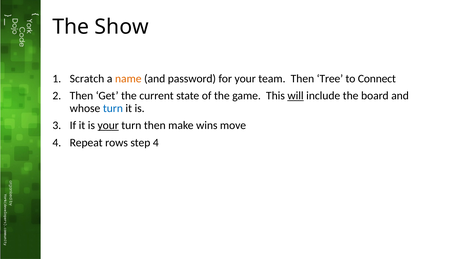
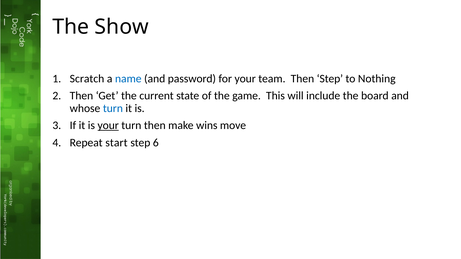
name colour: orange -> blue
Then Tree: Tree -> Step
Connect: Connect -> Nothing
will underline: present -> none
rows: rows -> start
step 4: 4 -> 6
